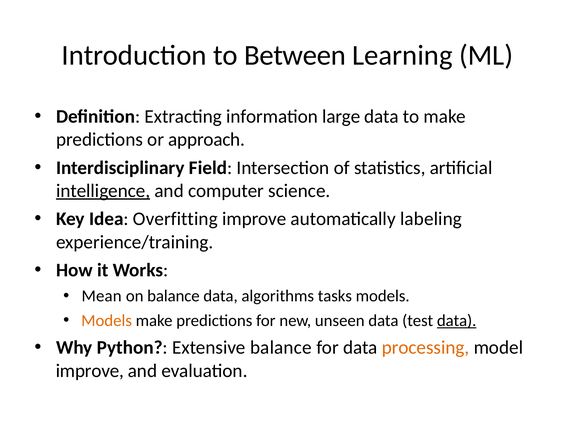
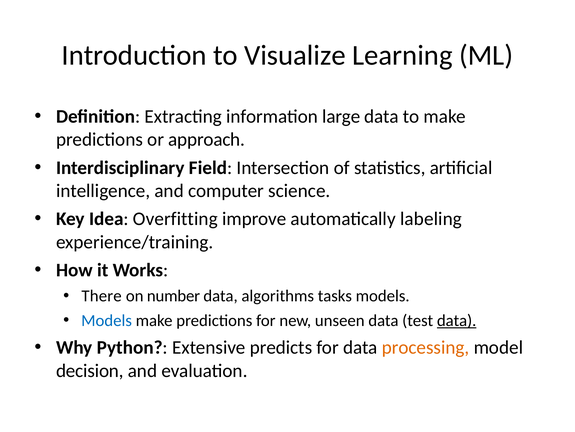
Between: Between -> Visualize
intelligence underline: present -> none
Mean: Mean -> There
on balance: balance -> number
Models at (107, 320) colour: orange -> blue
Extensive balance: balance -> predicts
improve at (90, 370): improve -> decision
